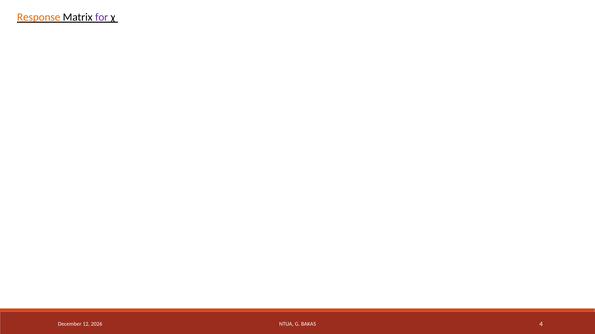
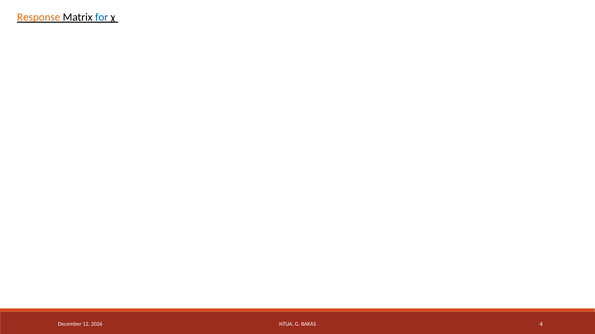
for colour: purple -> blue
